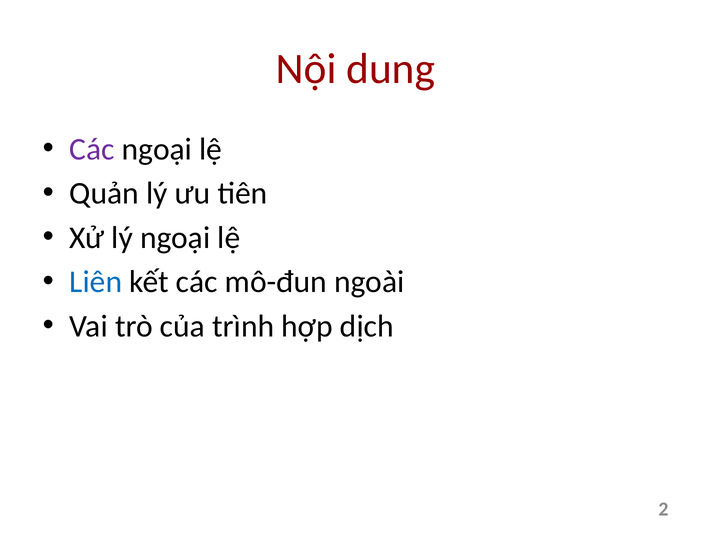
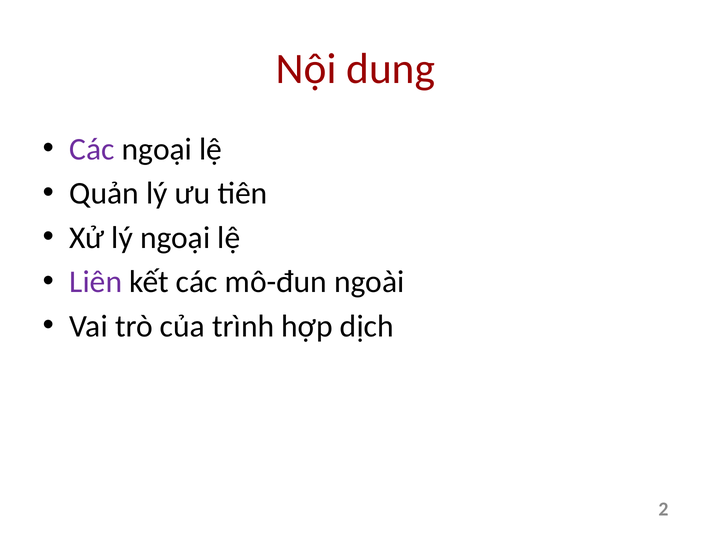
Liên colour: blue -> purple
